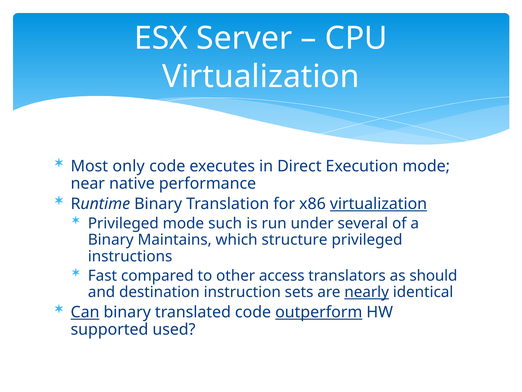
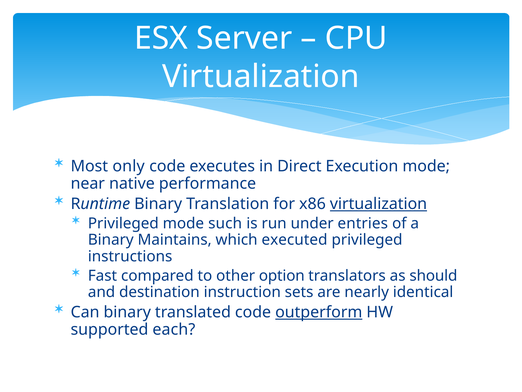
several: several -> entries
structure: structure -> executed
access: access -> option
nearly underline: present -> none
Can underline: present -> none
used: used -> each
